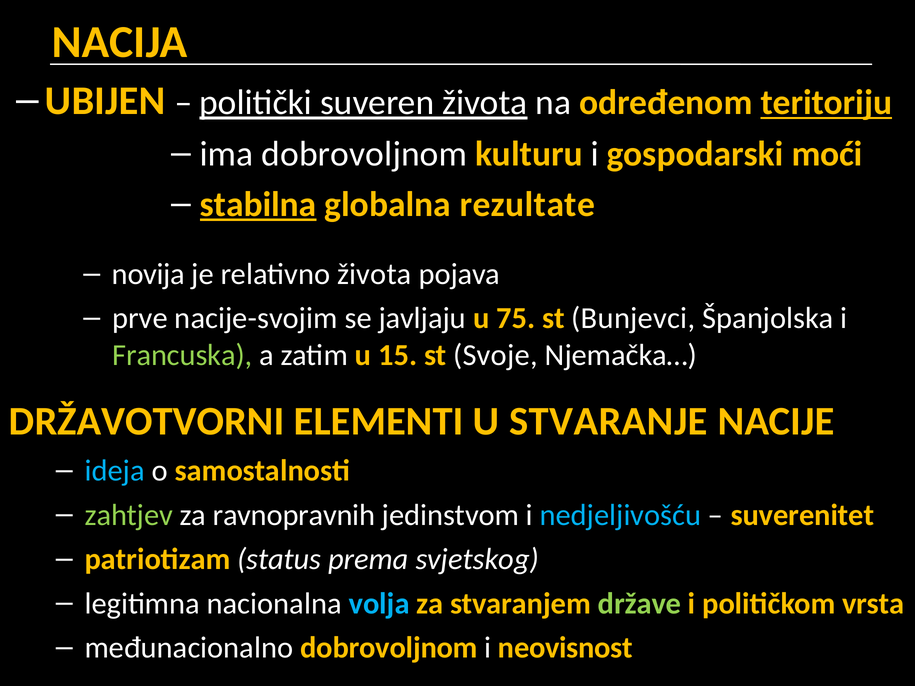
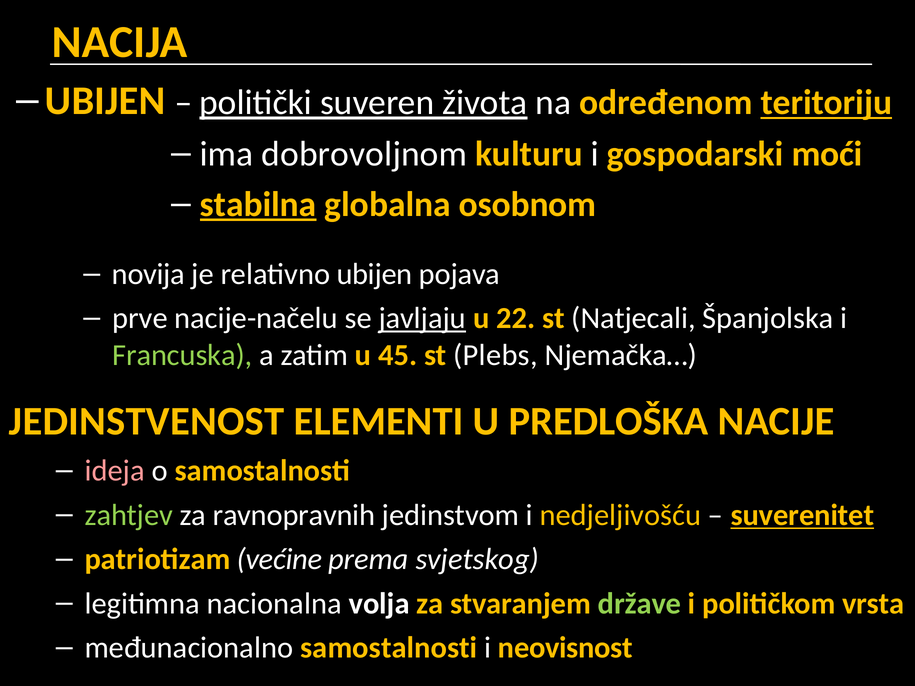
rezultate: rezultate -> osobnom
relativno života: života -> ubijen
nacije-svojim: nacije-svojim -> nacije-načelu
javljaju underline: none -> present
75: 75 -> 22
Bunjevci: Bunjevci -> Natjecali
15: 15 -> 45
Svoje: Svoje -> Plebs
DRŽAVOTVORNI: DRŽAVOTVORNI -> JEDINSTVENOST
STVARANJE: STVARANJE -> PREDLOŠKA
ideja colour: light blue -> pink
nedjeljivošću colour: light blue -> yellow
suverenitet underline: none -> present
status: status -> većine
volja colour: light blue -> white
međunacionalno dobrovoljnom: dobrovoljnom -> samostalnosti
